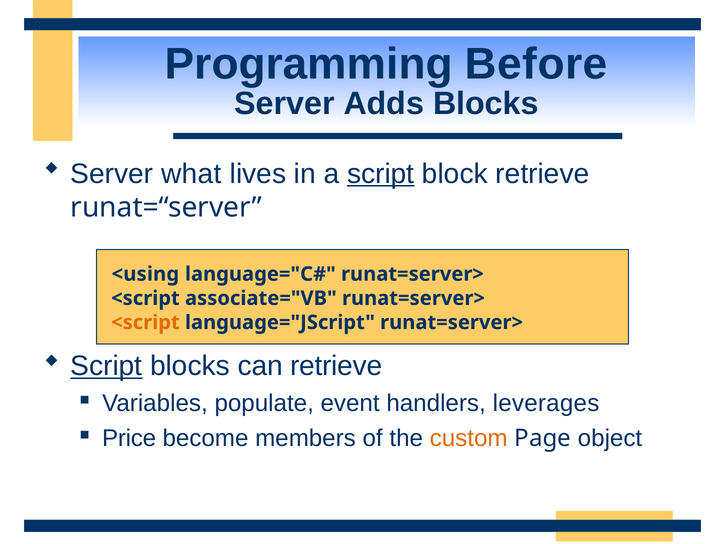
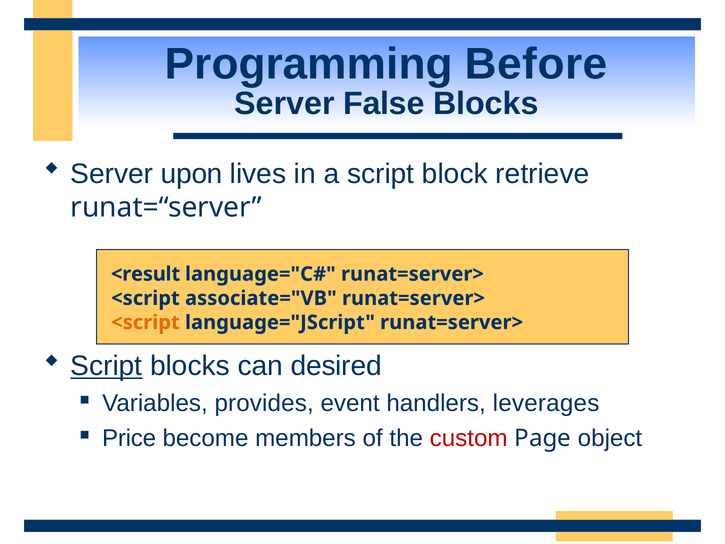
Adds: Adds -> False
what: what -> upon
script at (381, 174) underline: present -> none
<using: <using -> <result
can retrieve: retrieve -> desired
populate: populate -> provides
custom colour: orange -> red
